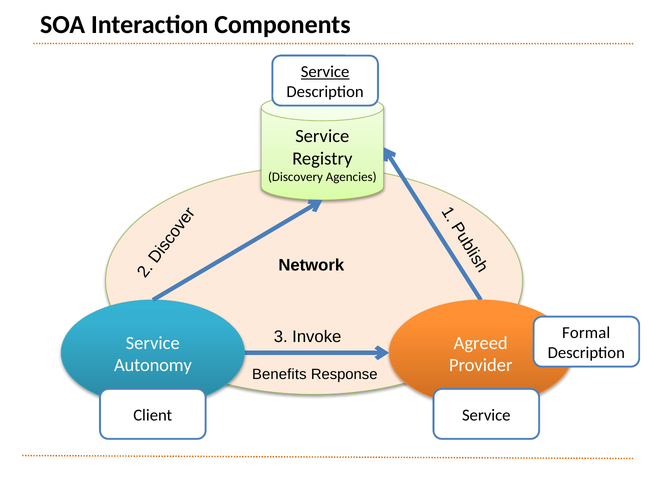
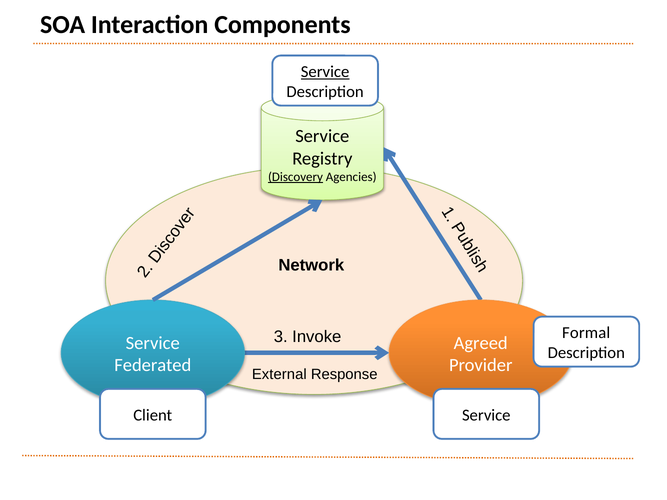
Discovery underline: none -> present
Autonomy: Autonomy -> Federated
Benefits: Benefits -> External
